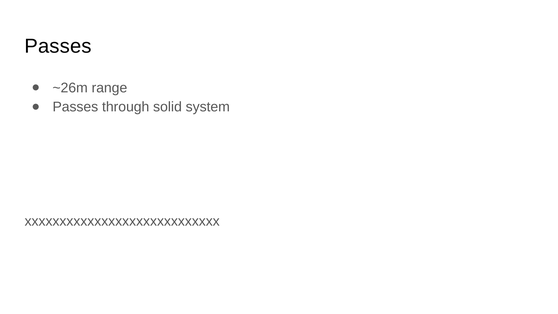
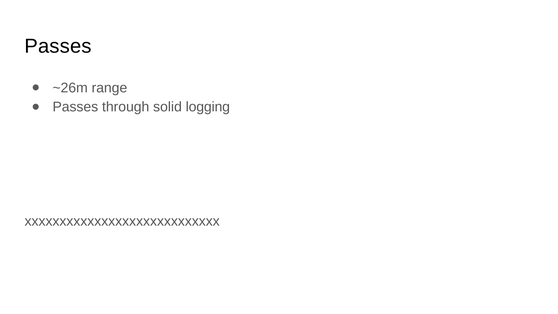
system: system -> logging
